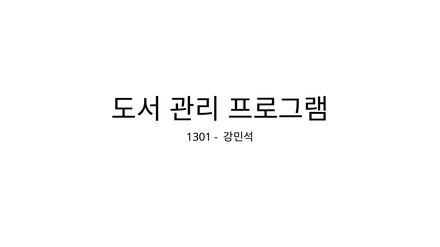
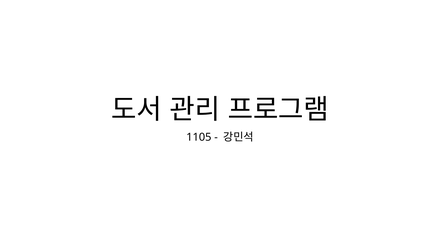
1301: 1301 -> 1105
